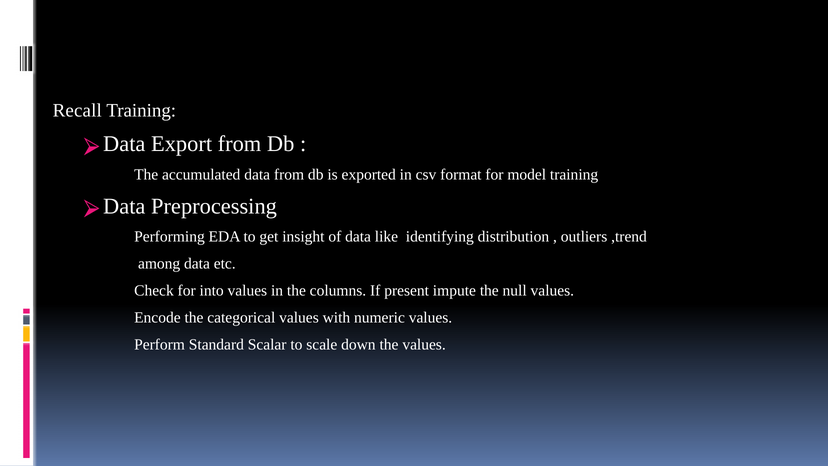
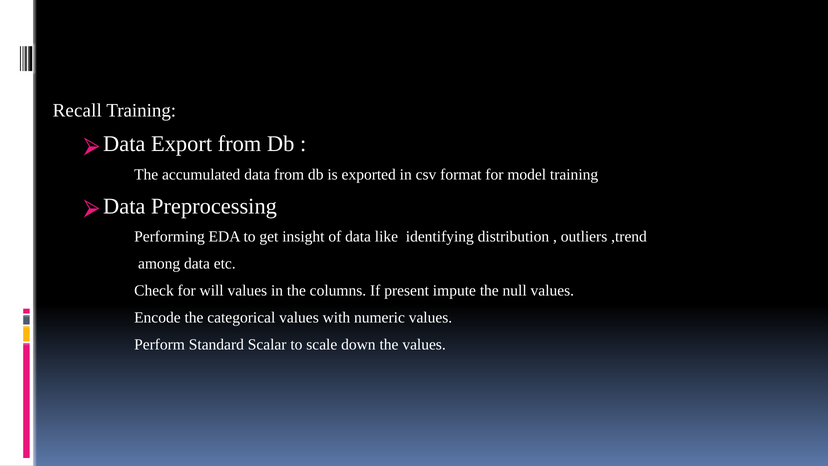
into: into -> will
